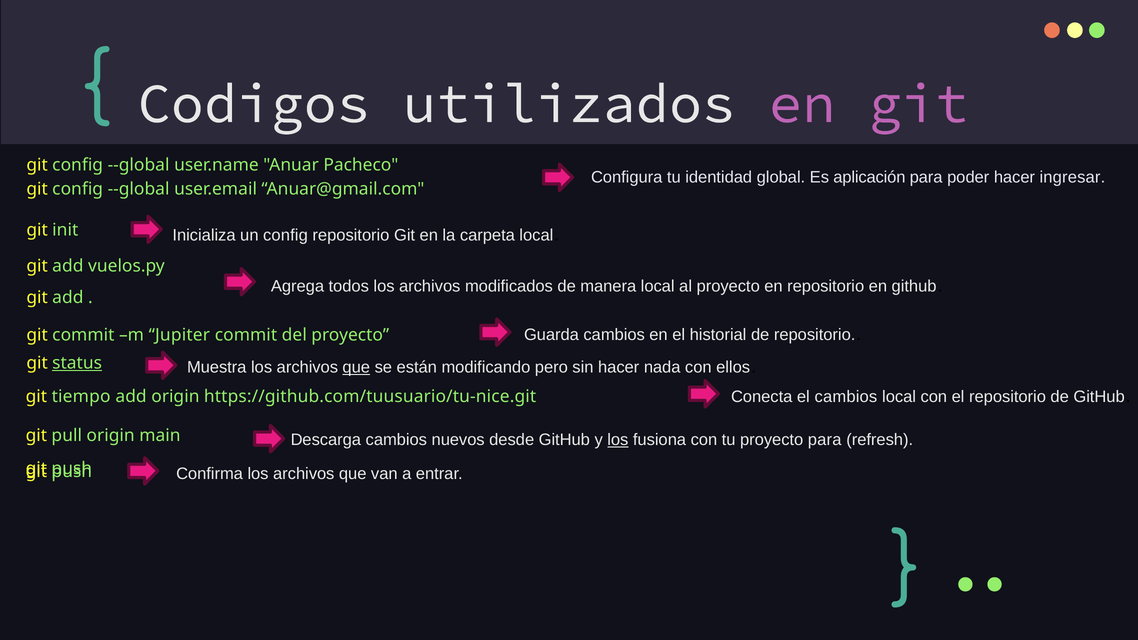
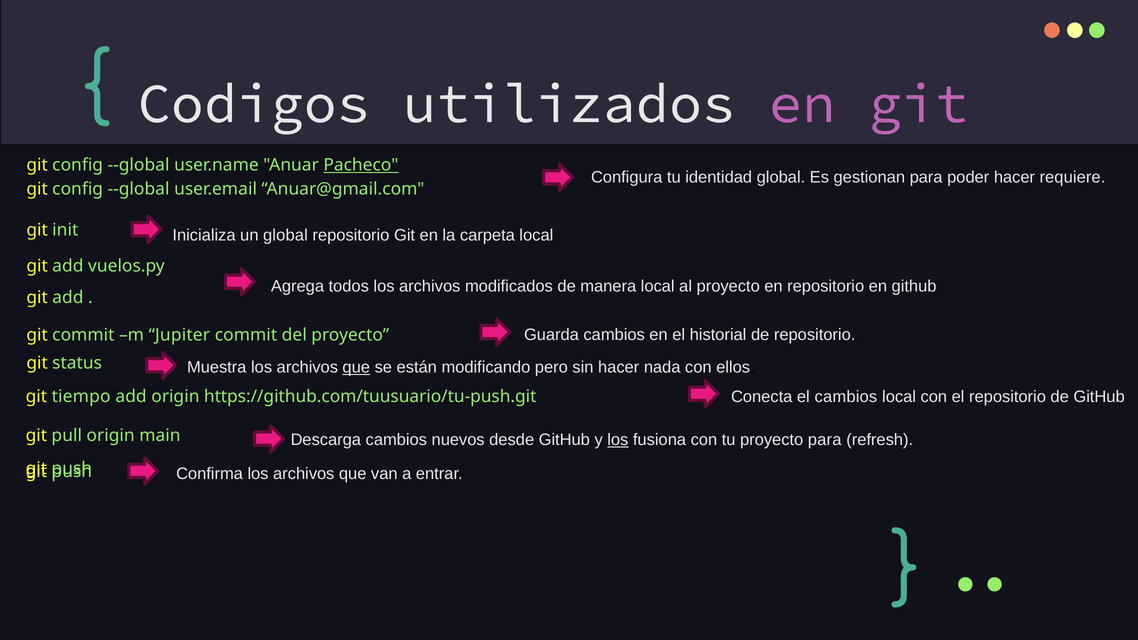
Pacheco underline: none -> present
aplicación: aplicación -> gestionan
ingresar: ingresar -> requiere
un config: config -> global
status underline: present -> none
https://github.com/tuusuario/tu-nice.git: https://github.com/tuusuario/tu-nice.git -> https://github.com/tuusuario/tu-push.git
